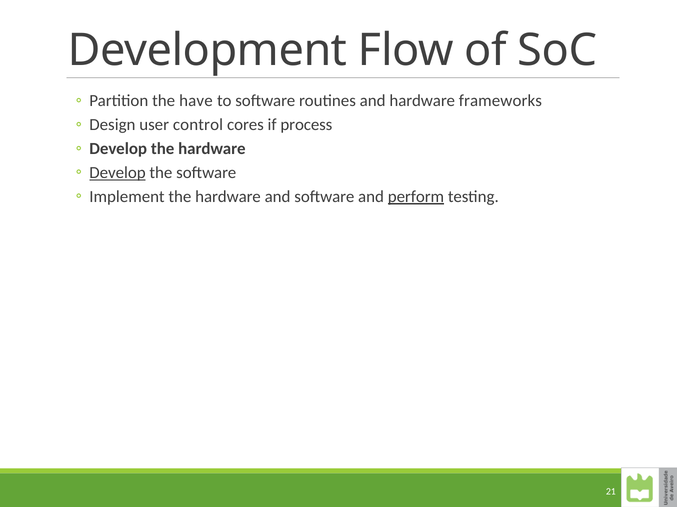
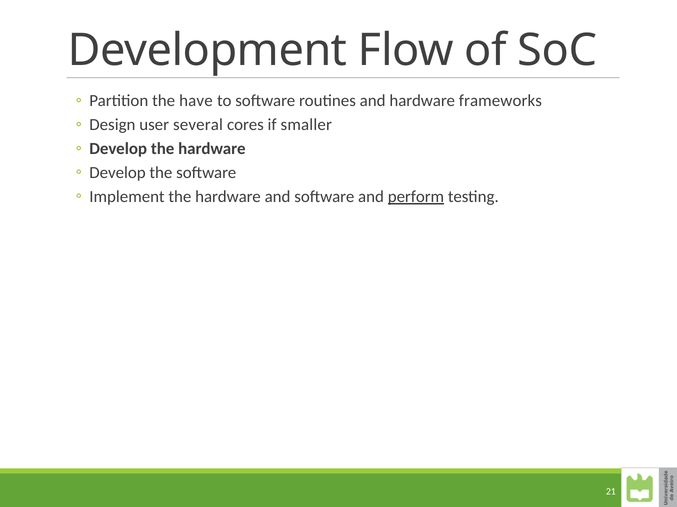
control: control -> several
process: process -> smaller
Develop at (118, 173) underline: present -> none
